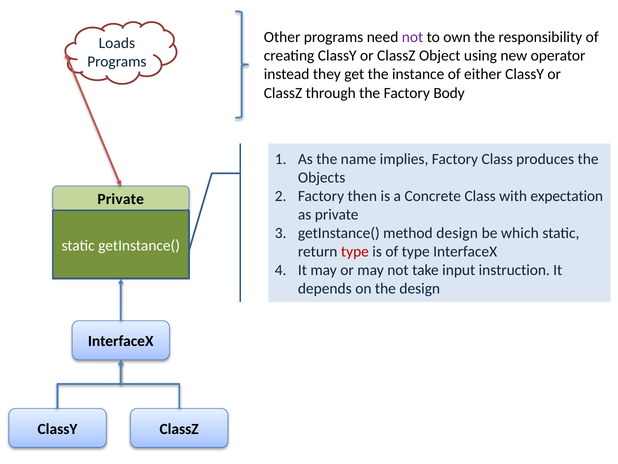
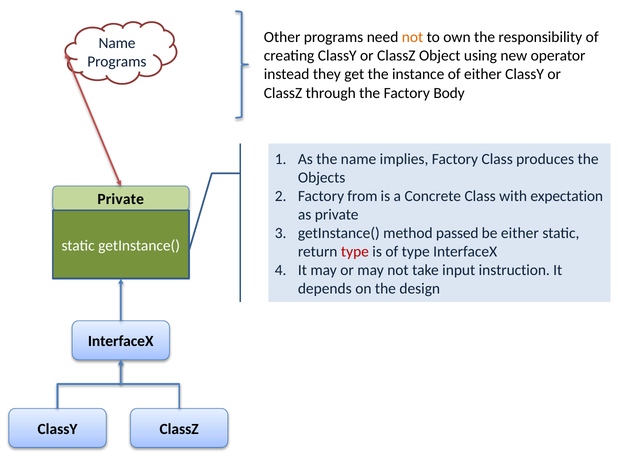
not at (412, 37) colour: purple -> orange
Loads at (117, 43): Loads -> Name
then: then -> from
method design: design -> passed
be which: which -> either
